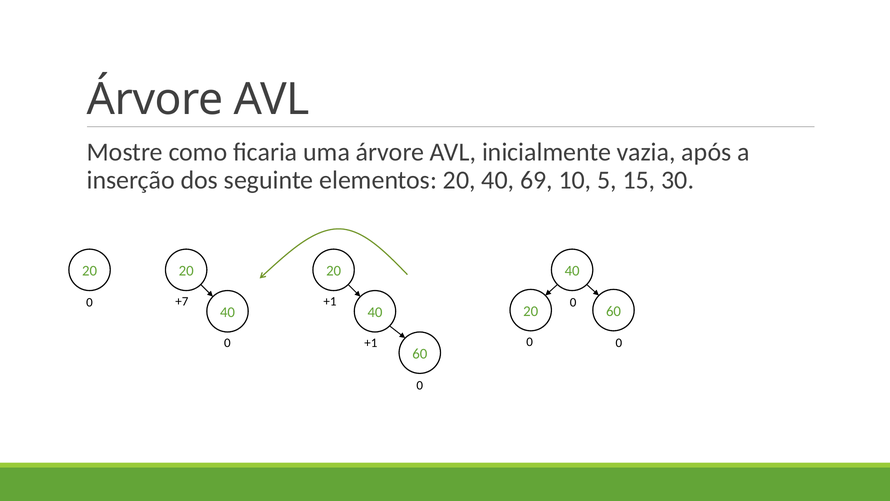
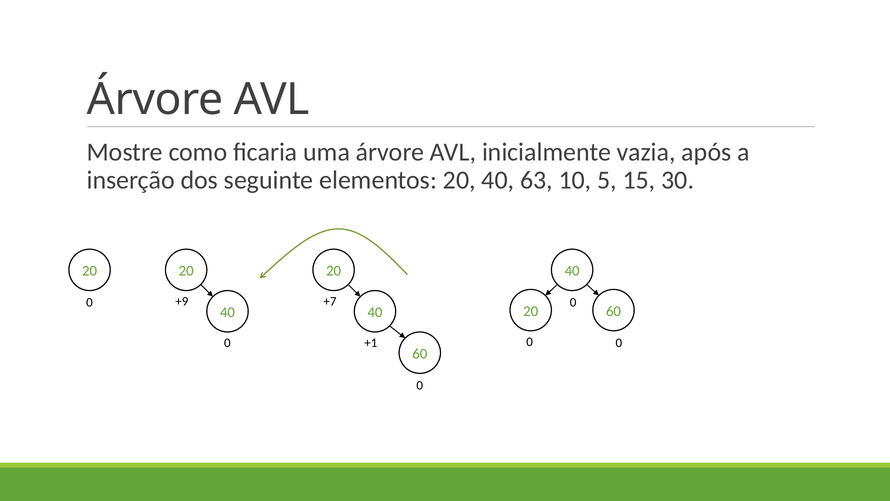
69: 69 -> 63
+7: +7 -> +9
+1 at (330, 301): +1 -> +7
